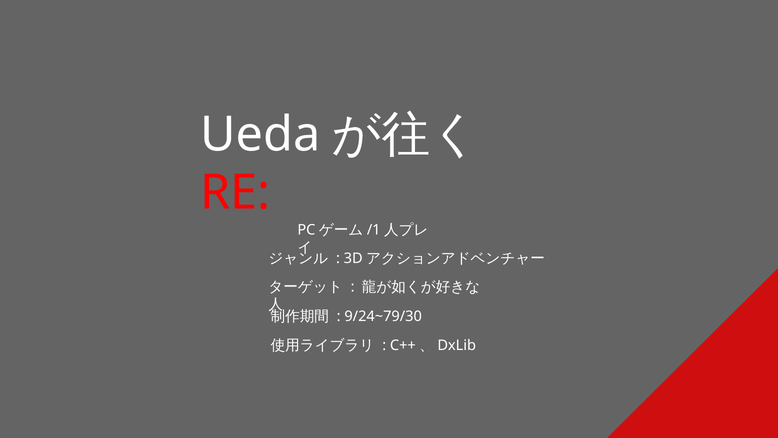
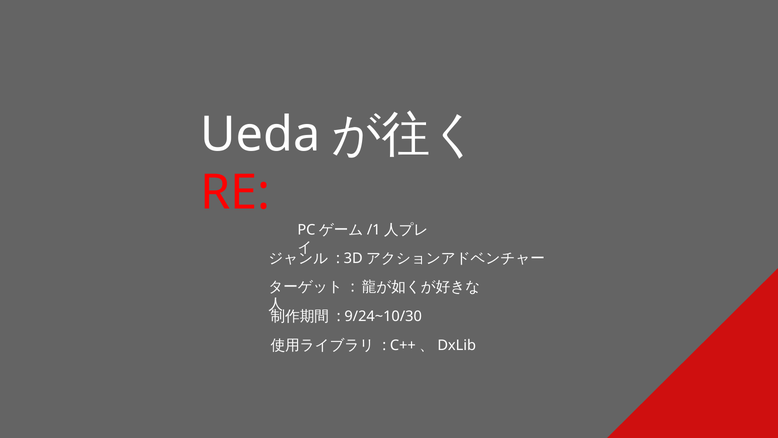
9/24~79/30: 9/24~79/30 -> 9/24~10/30
